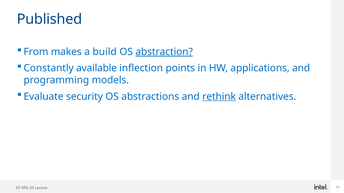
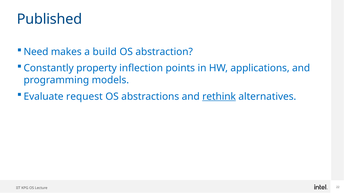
From: From -> Need
abstraction underline: present -> none
available: available -> property
security: security -> request
